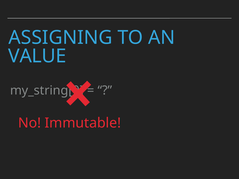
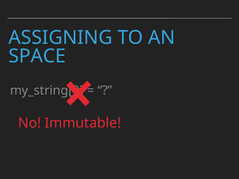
VALUE: VALUE -> SPACE
